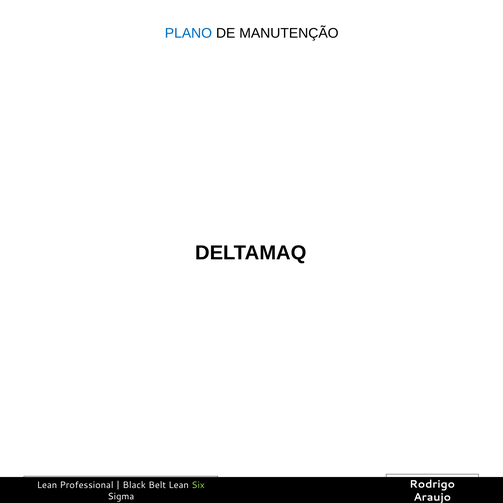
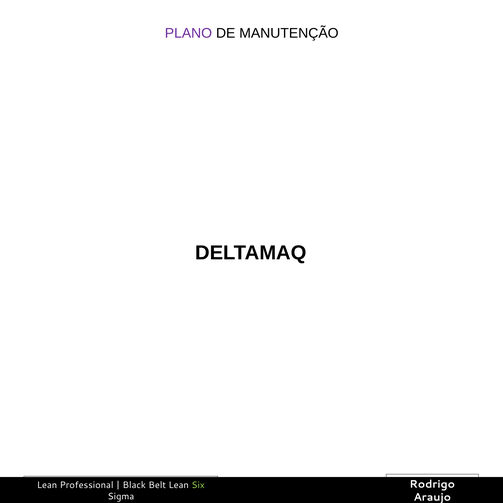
PLANO colour: blue -> purple
